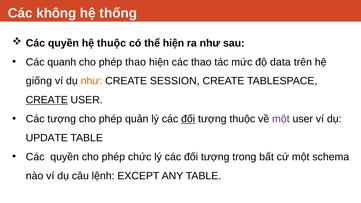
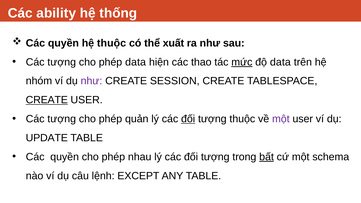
không: không -> ability
thể hiện: hiện -> xuất
quanh at (62, 62): quanh -> tượng
phép thao: thao -> data
mức underline: none -> present
giống: giống -> nhóm
như at (91, 81) colour: orange -> purple
chức: chức -> nhau
bất underline: none -> present
